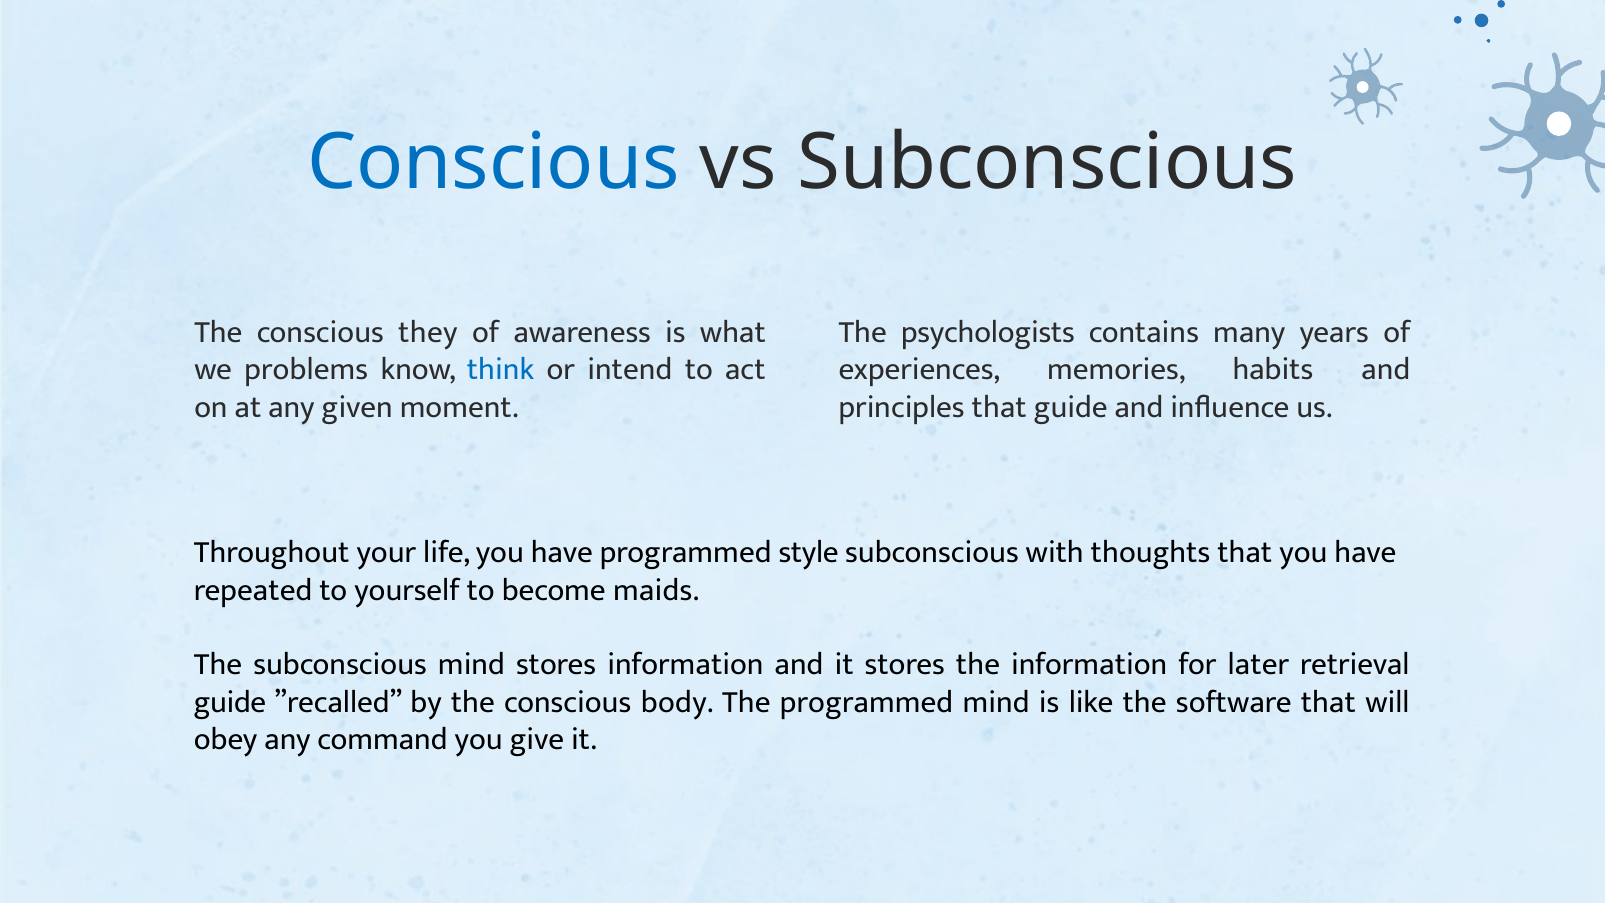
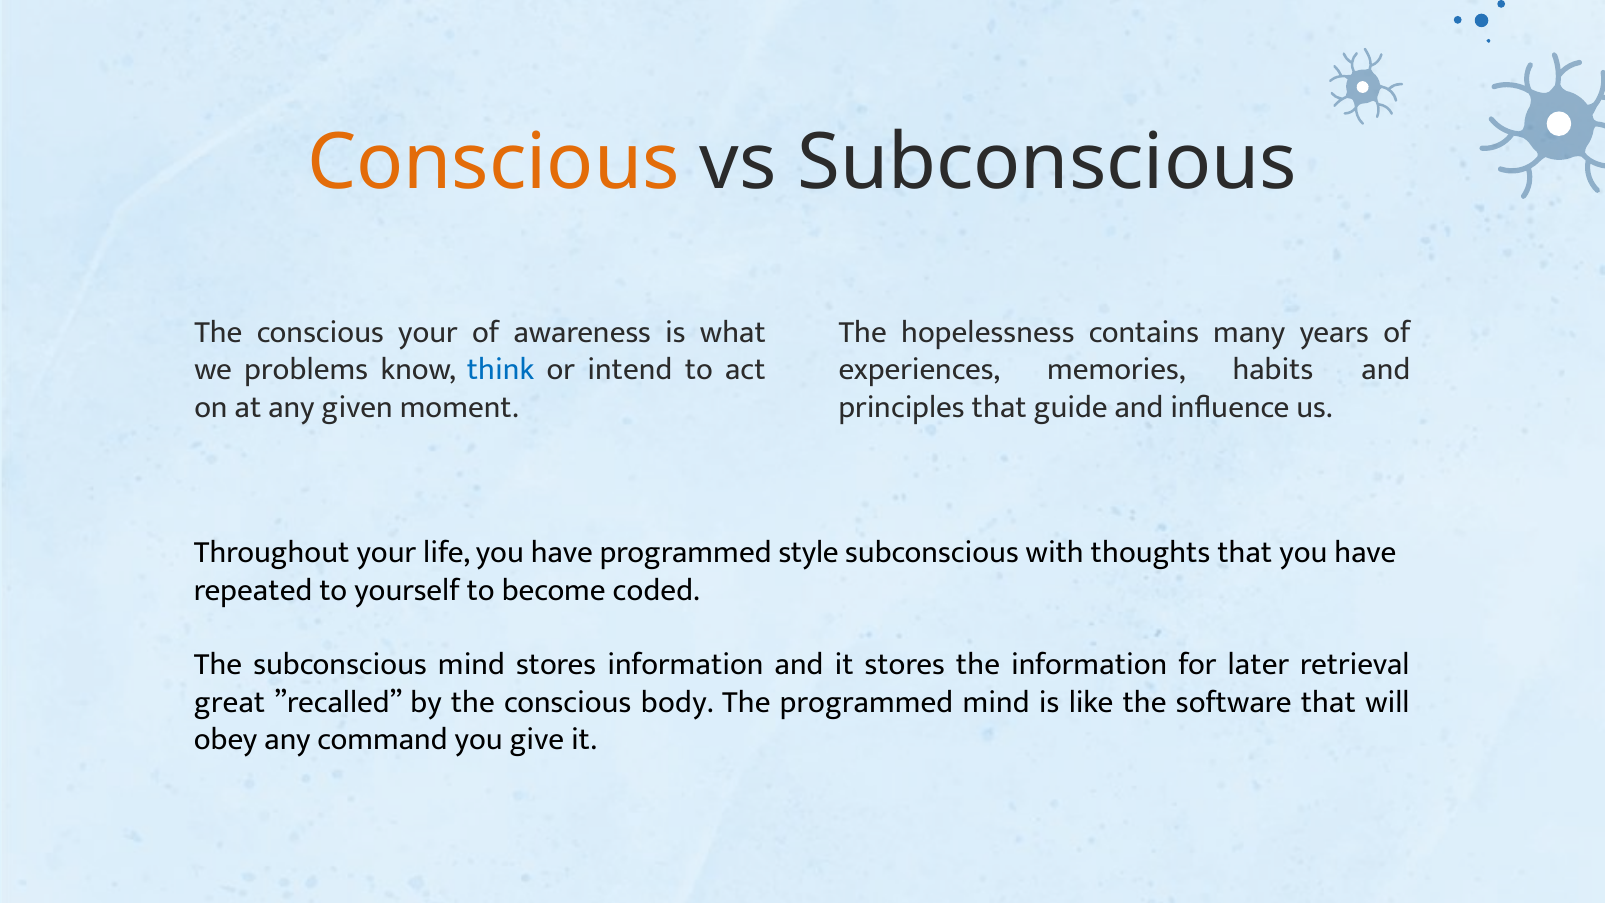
Conscious at (493, 162) colour: blue -> orange
conscious they: they -> your
psychologists: psychologists -> hopelessness
maids: maids -> coded
guide at (230, 702): guide -> great
